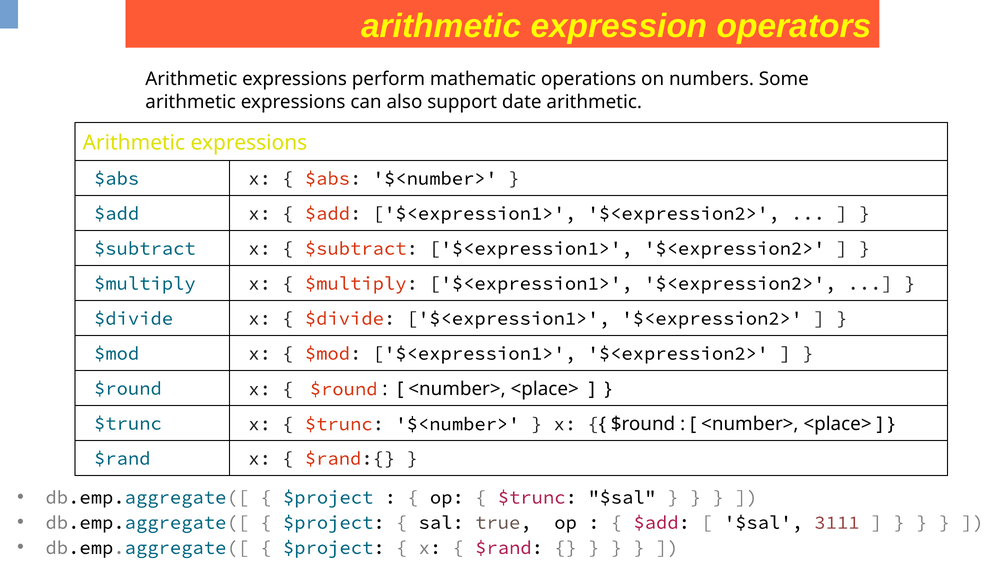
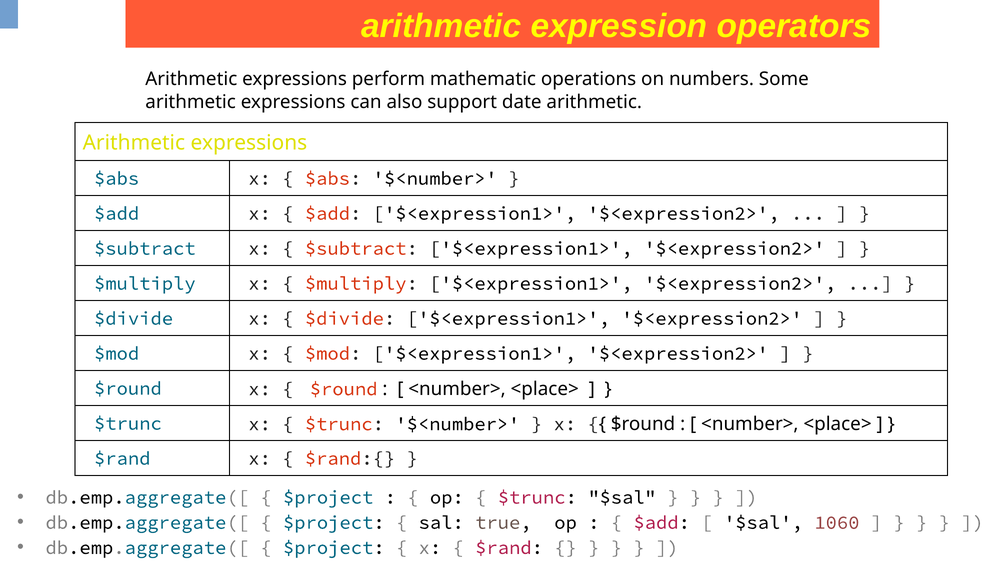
3111: 3111 -> 1060
